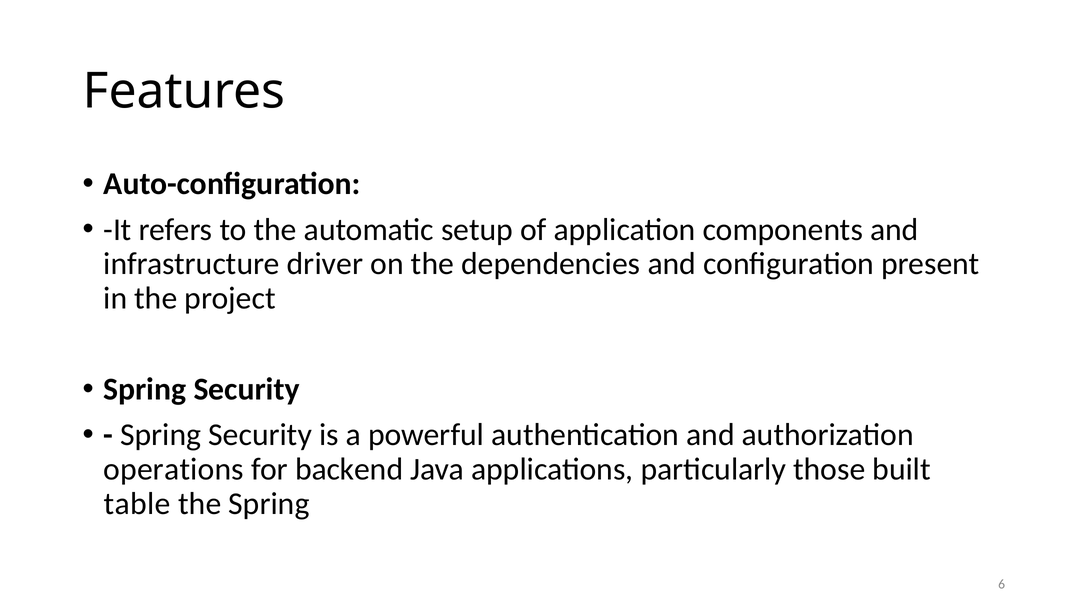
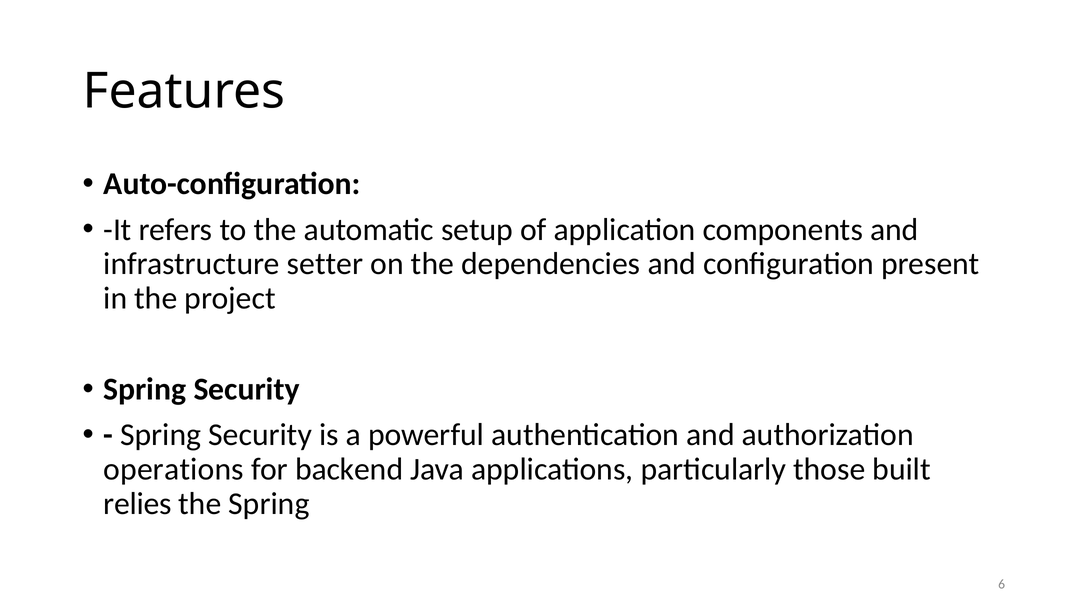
driver: driver -> setter
table: table -> relies
